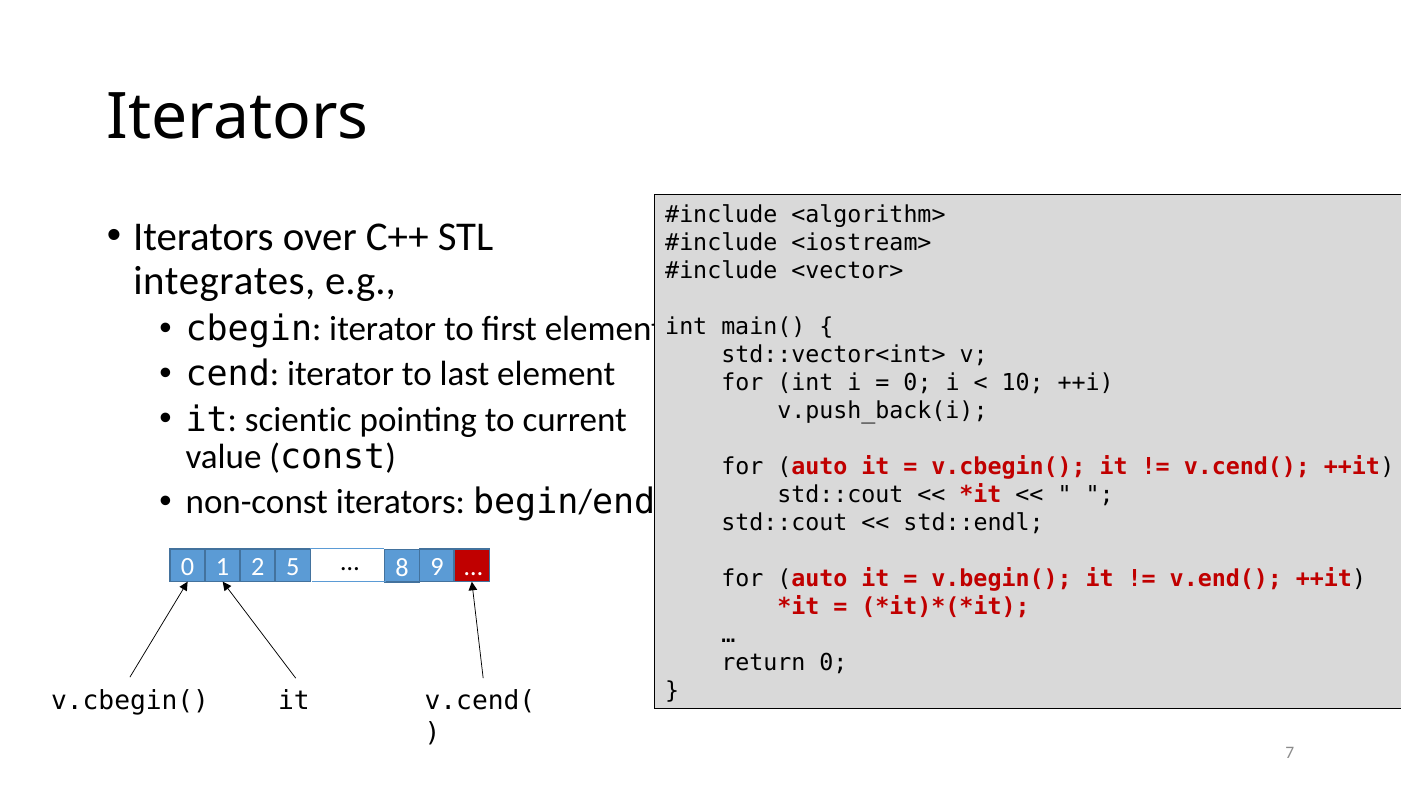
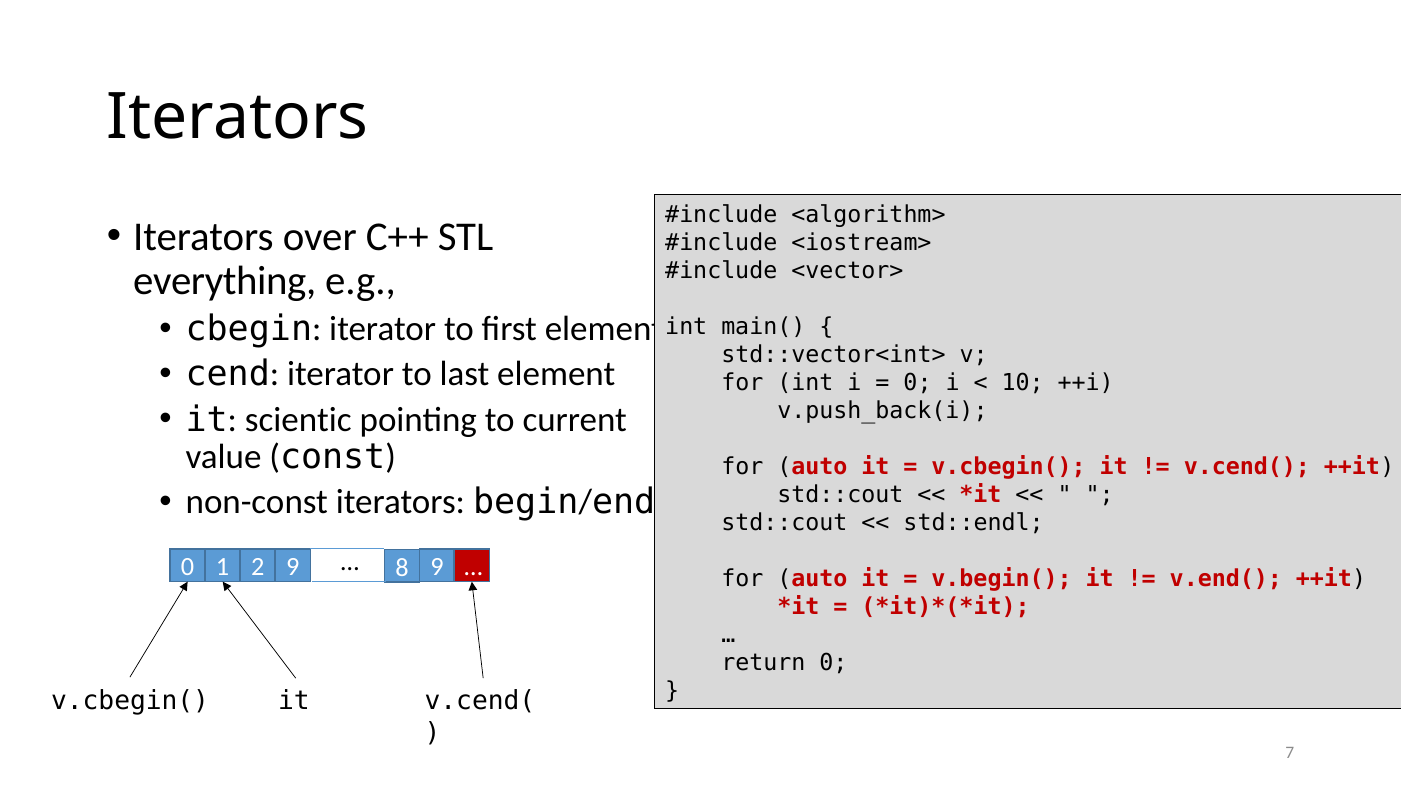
integrates: integrates -> everything
2 5: 5 -> 9
